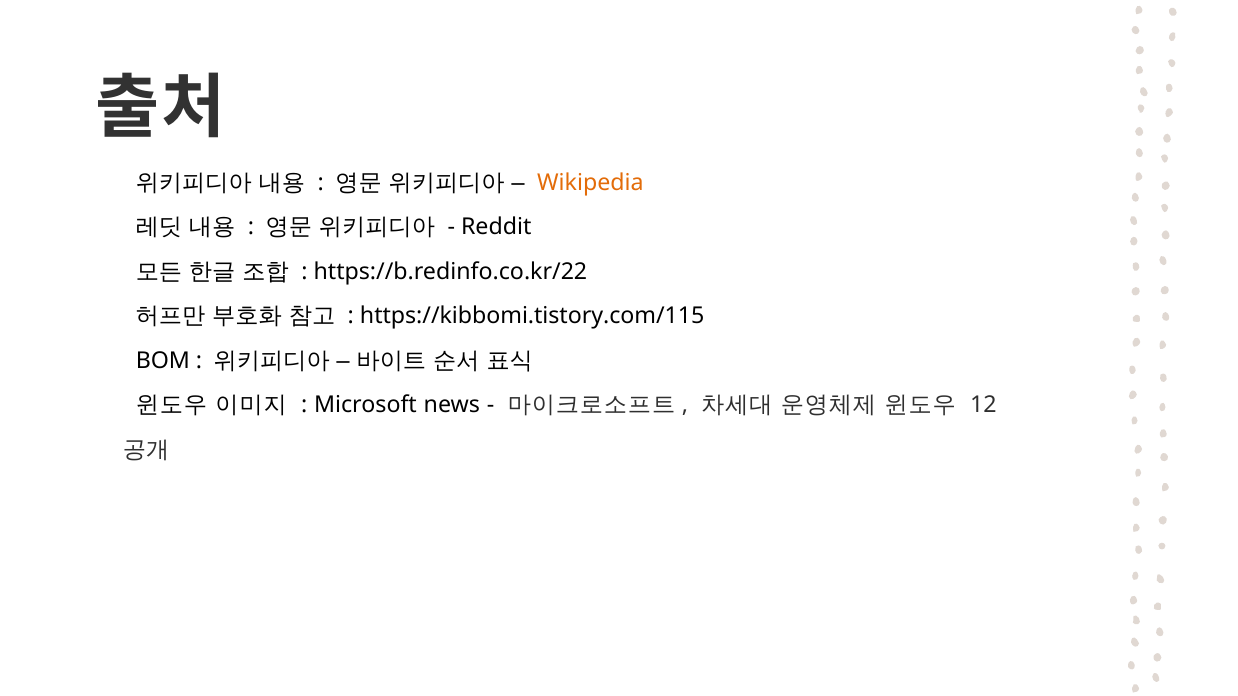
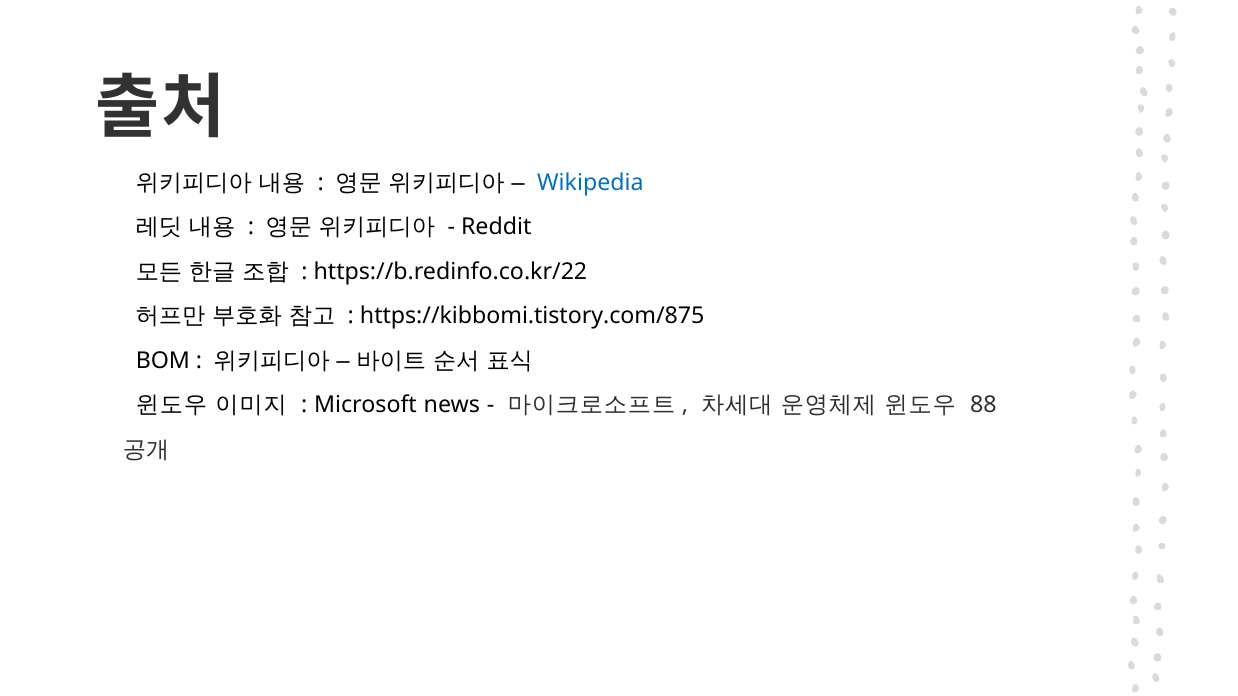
Wikipedia colour: orange -> blue
https://kibbomi.tistory.com/115: https://kibbomi.tistory.com/115 -> https://kibbomi.tistory.com/875
12: 12 -> 88
